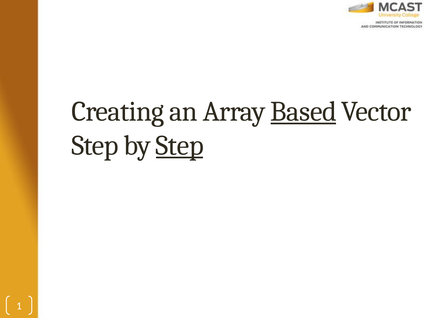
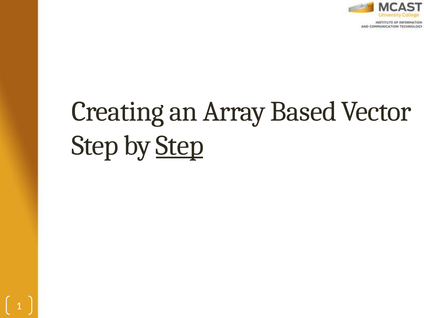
Based underline: present -> none
